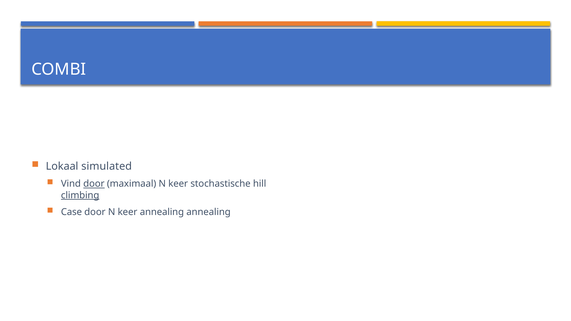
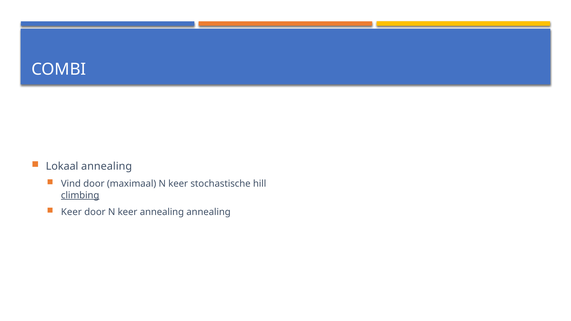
Lokaal simulated: simulated -> annealing
door at (94, 184) underline: present -> none
Case at (71, 212): Case -> Keer
